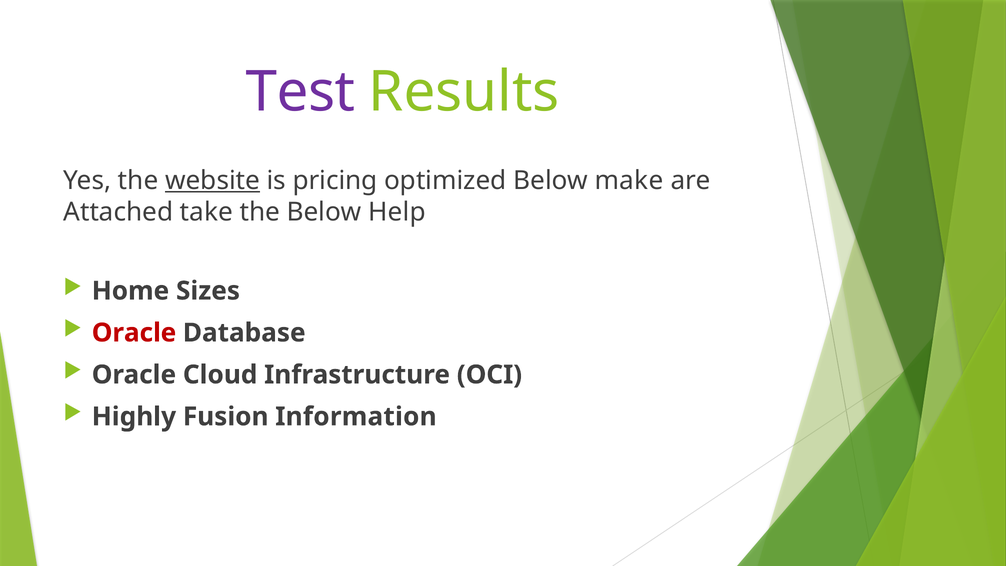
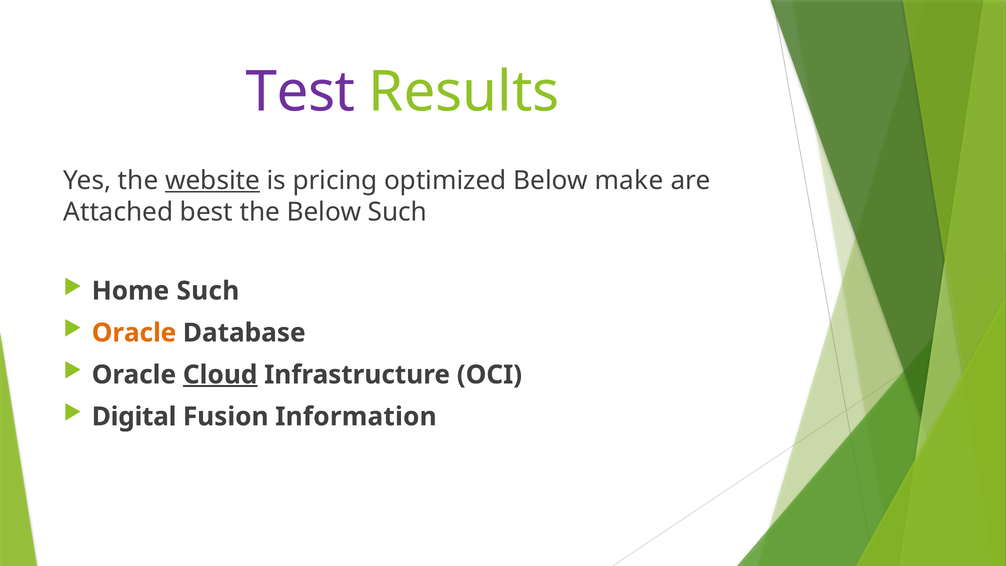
take: take -> best
Below Help: Help -> Such
Home Sizes: Sizes -> Such
Oracle at (134, 333) colour: red -> orange
Cloud underline: none -> present
Highly: Highly -> Digital
